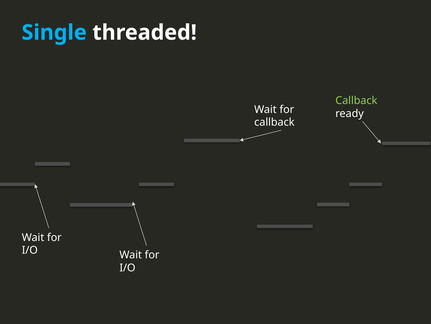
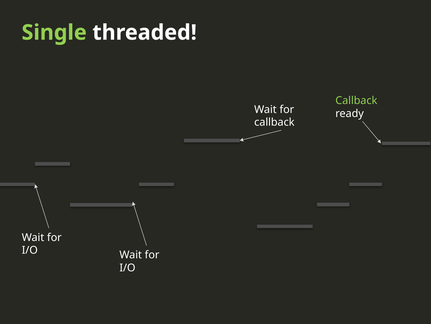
Single colour: light blue -> light green
